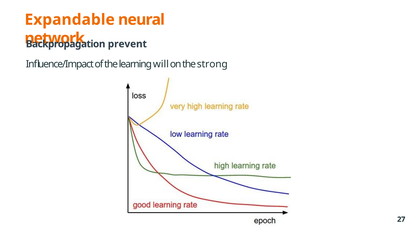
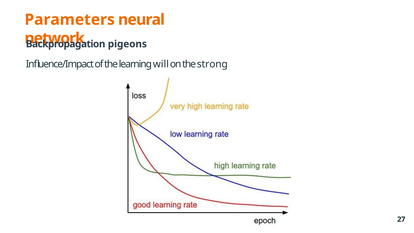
Expandable: Expandable -> Parameters
prevent: prevent -> pigeons
